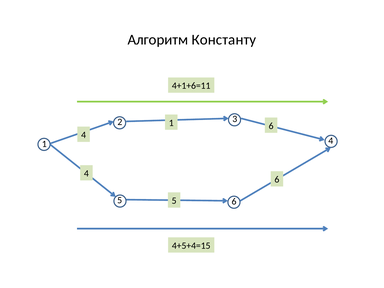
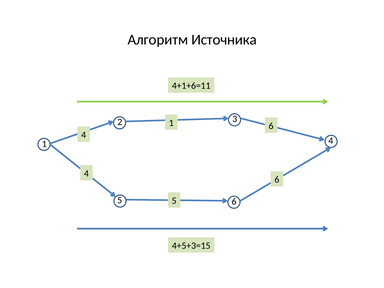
Константу: Константу -> Источника
4+5+4=15: 4+5+4=15 -> 4+5+3=15
